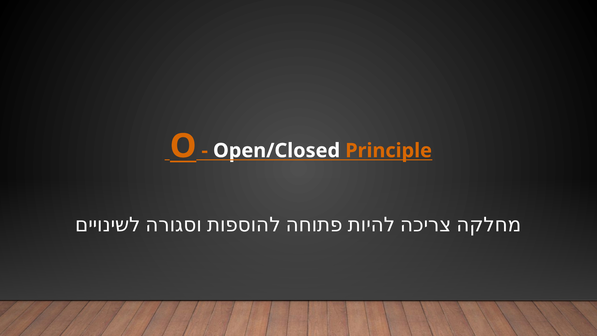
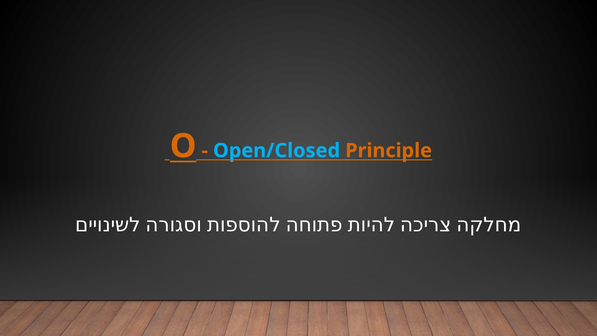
Open/Closed colour: white -> light blue
